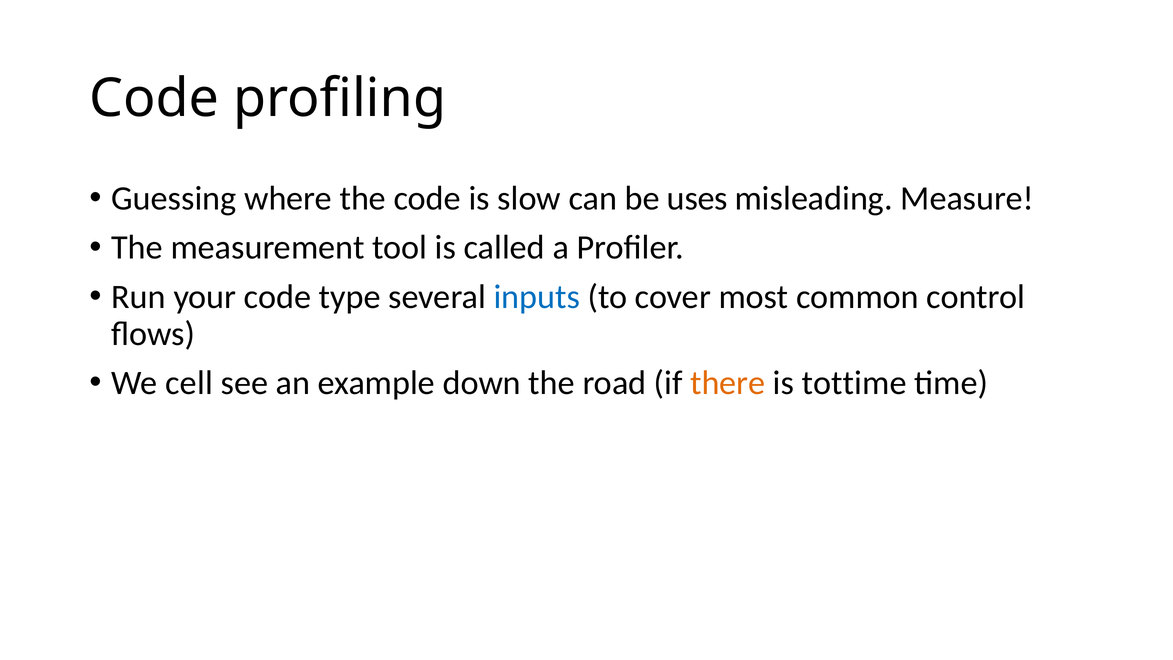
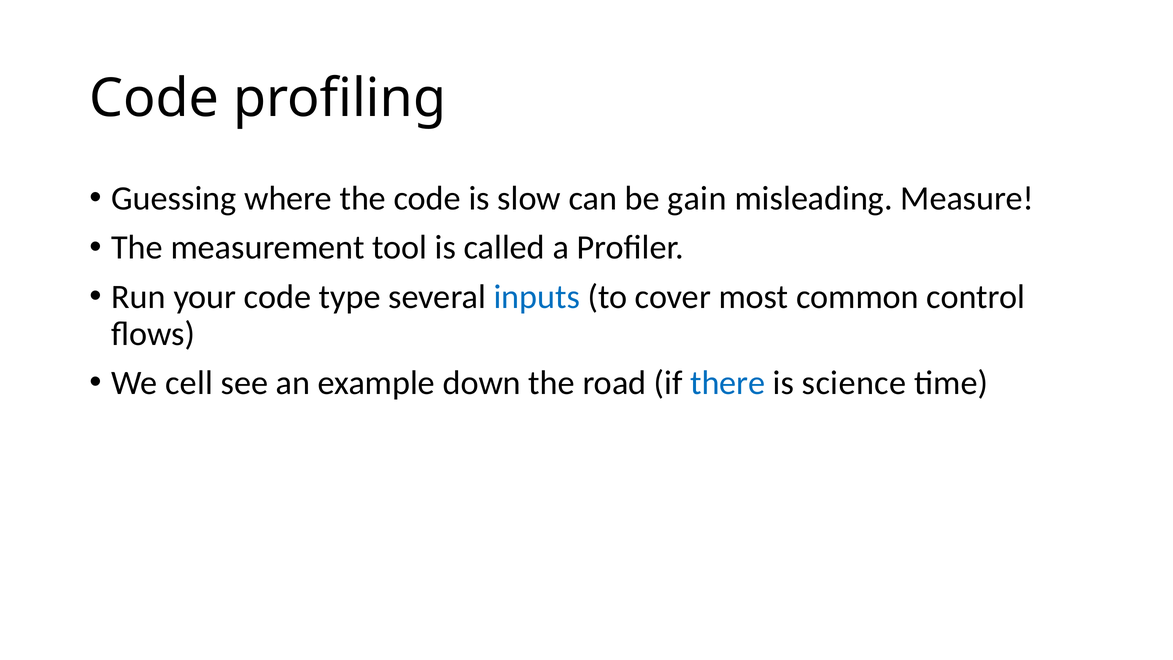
uses: uses -> gain
there colour: orange -> blue
tottime: tottime -> science
